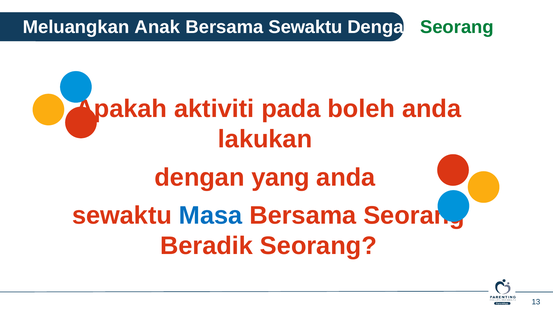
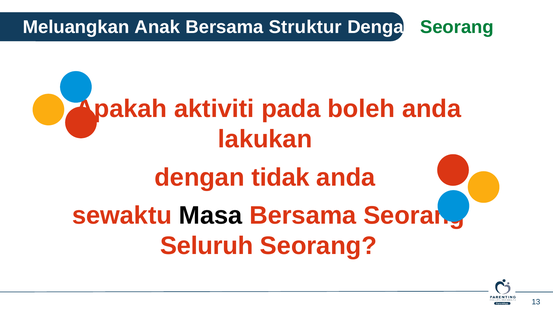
Bersama Sewaktu: Sewaktu -> Struktur
yang: yang -> tidak
Masa colour: blue -> black
Beradik: Beradik -> Seluruh
